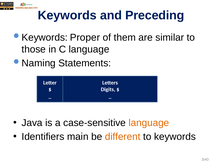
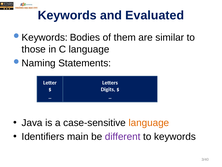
Preceding: Preceding -> Evaluated
Proper: Proper -> Bodies
different colour: orange -> purple
